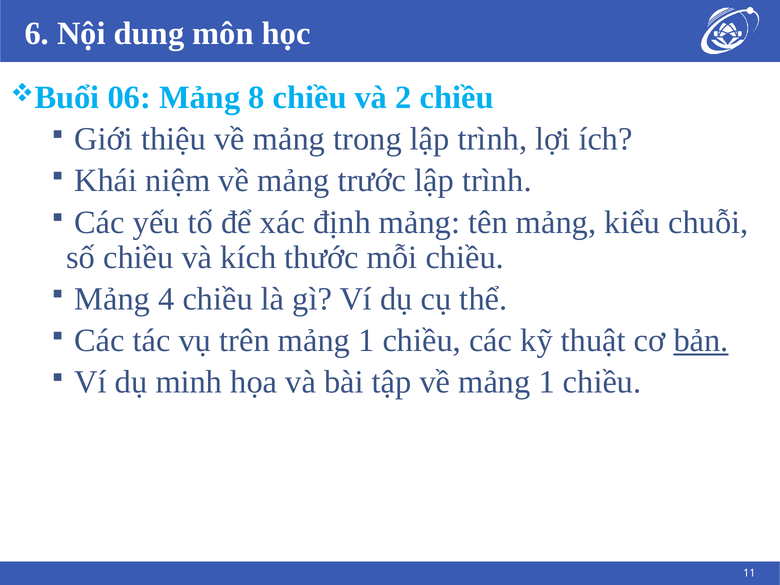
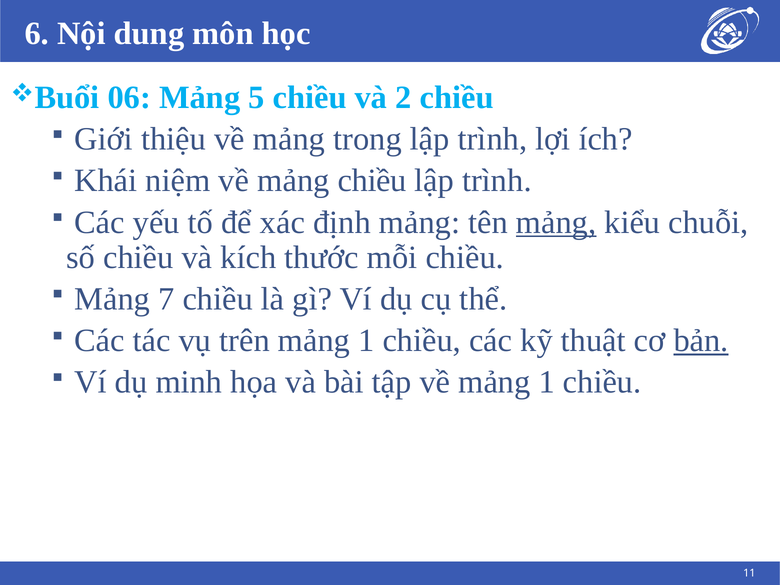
8: 8 -> 5
mảng trước: trước -> chiều
mảng at (556, 222) underline: none -> present
4: 4 -> 7
